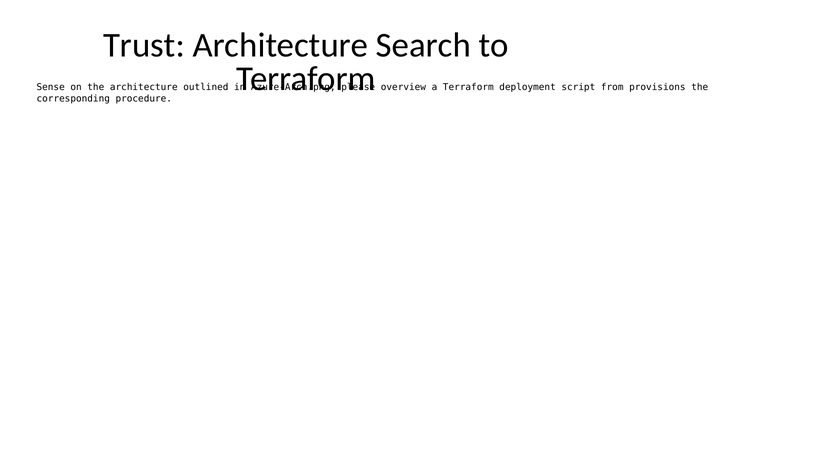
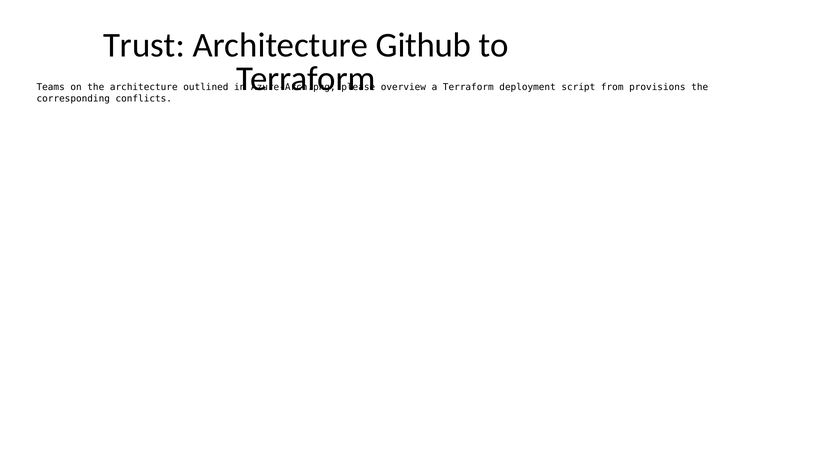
Search: Search -> Github
Sense: Sense -> Teams
procedure: procedure -> conflicts
